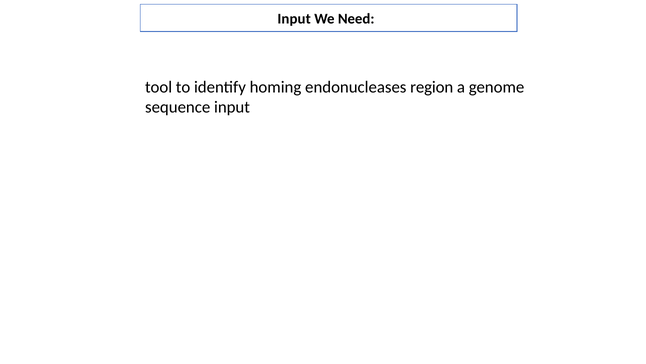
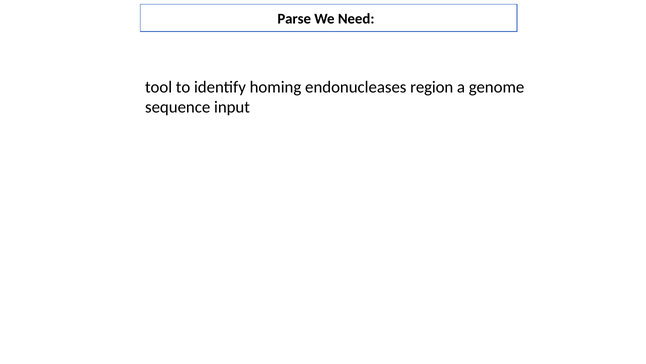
Input at (294, 19): Input -> Parse
